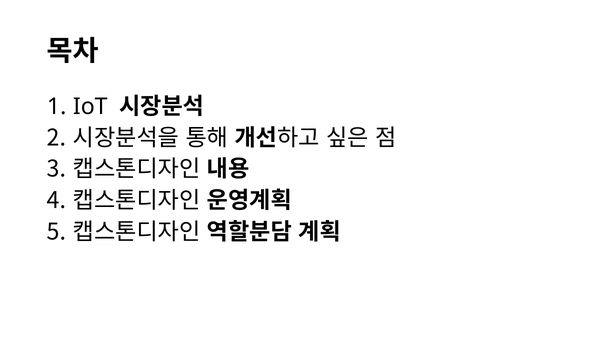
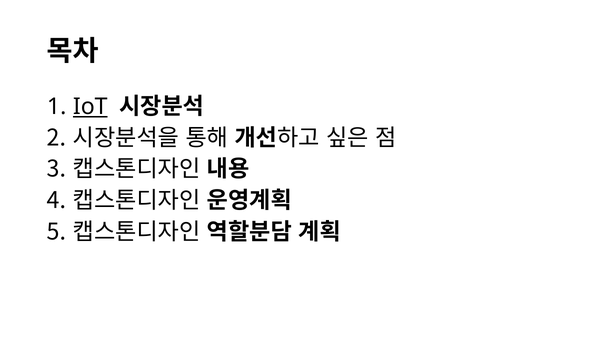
IoT underline: none -> present
